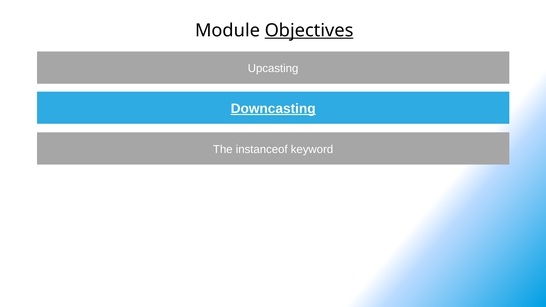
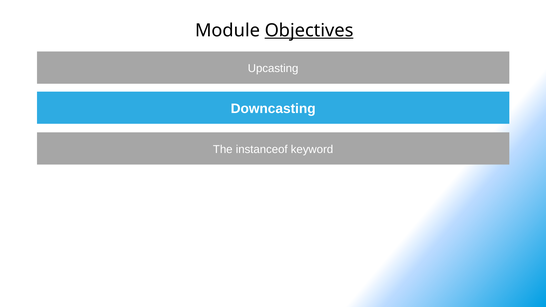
Downcasting underline: present -> none
